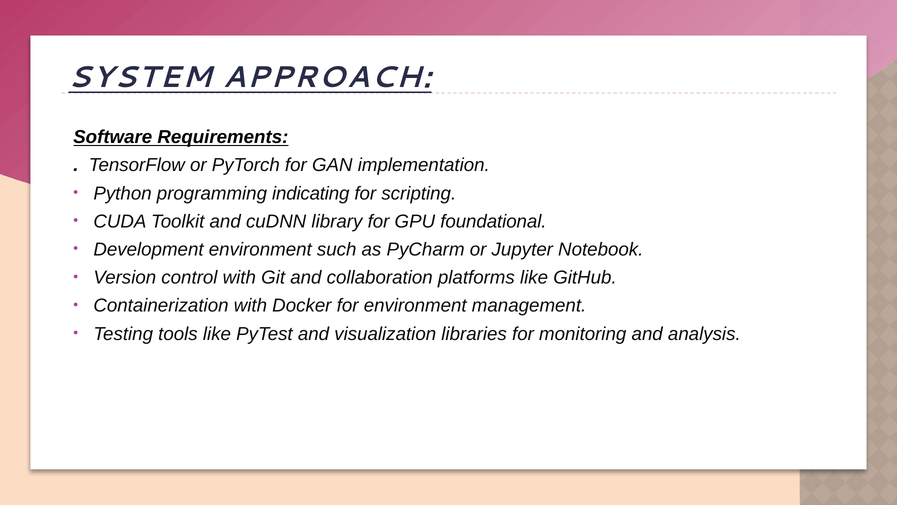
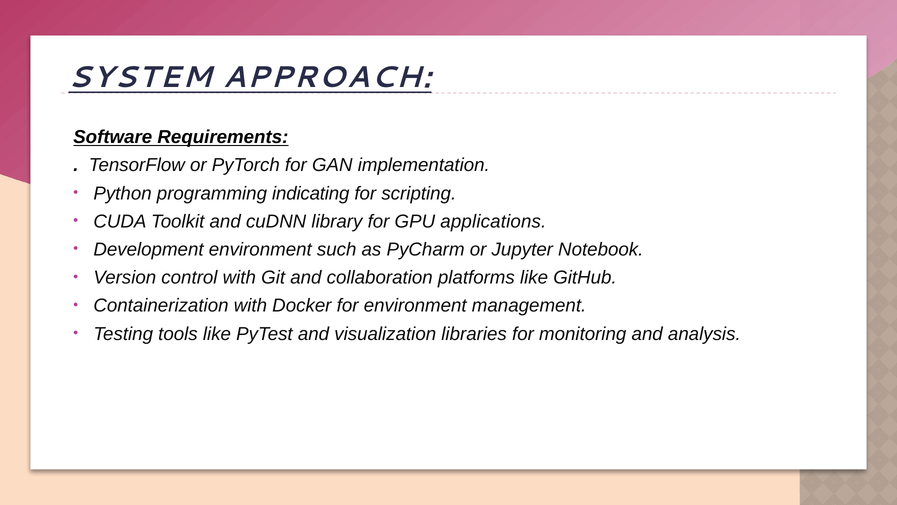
foundational: foundational -> applications
